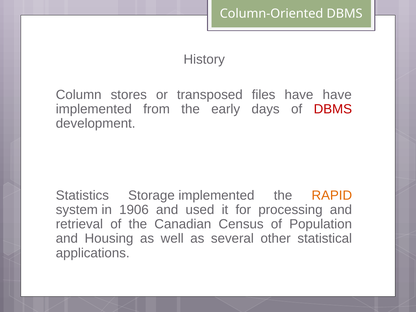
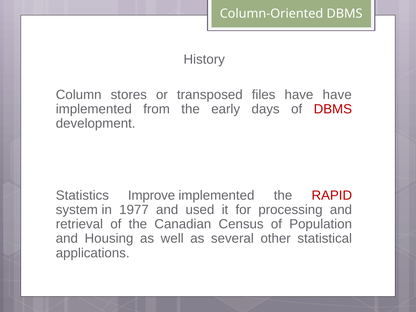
Storage: Storage -> Improve
RAPID colour: orange -> red
1906: 1906 -> 1977
